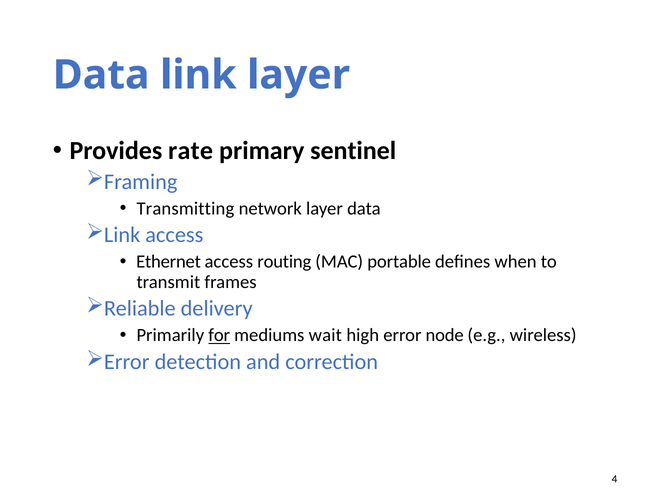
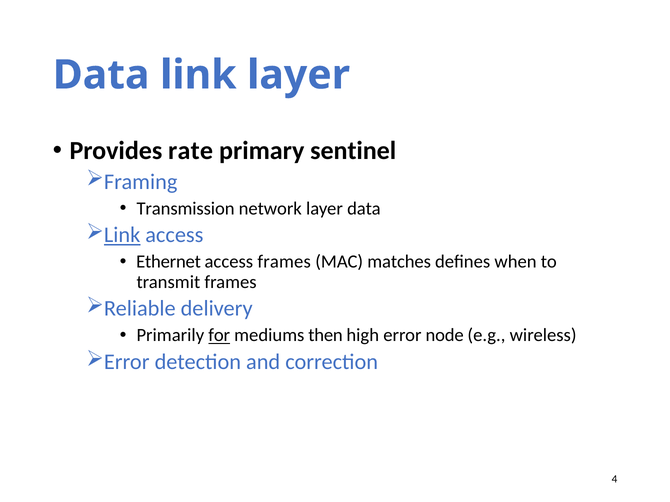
Transmitting: Transmitting -> Transmission
Link at (122, 235) underline: none -> present
access routing: routing -> frames
portable: portable -> matches
wait: wait -> then
